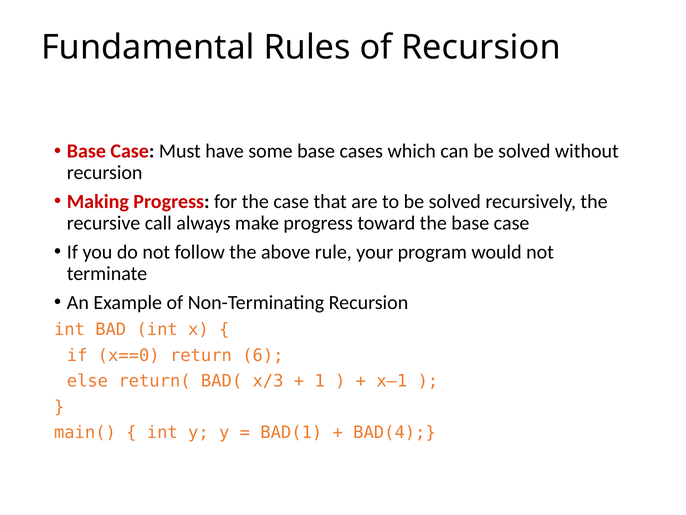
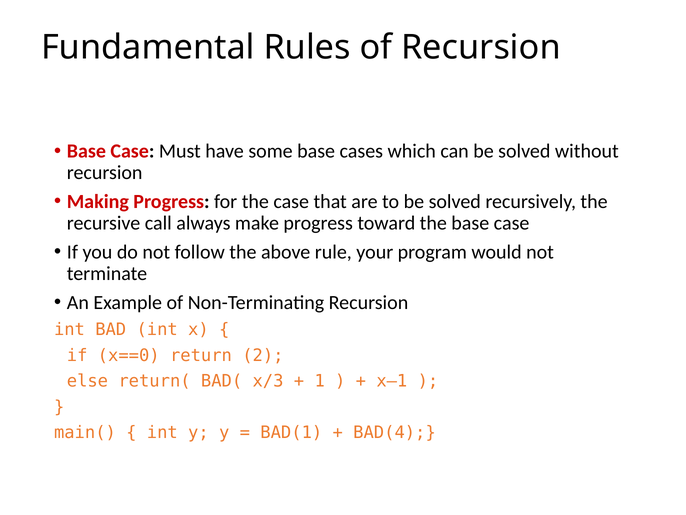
6: 6 -> 2
